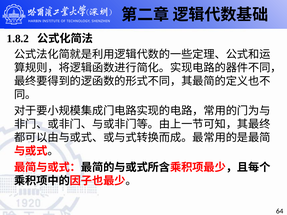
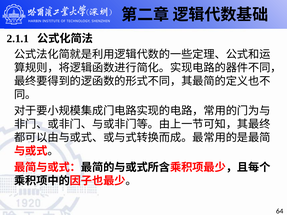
1.8.2: 1.8.2 -> 2.1.1
